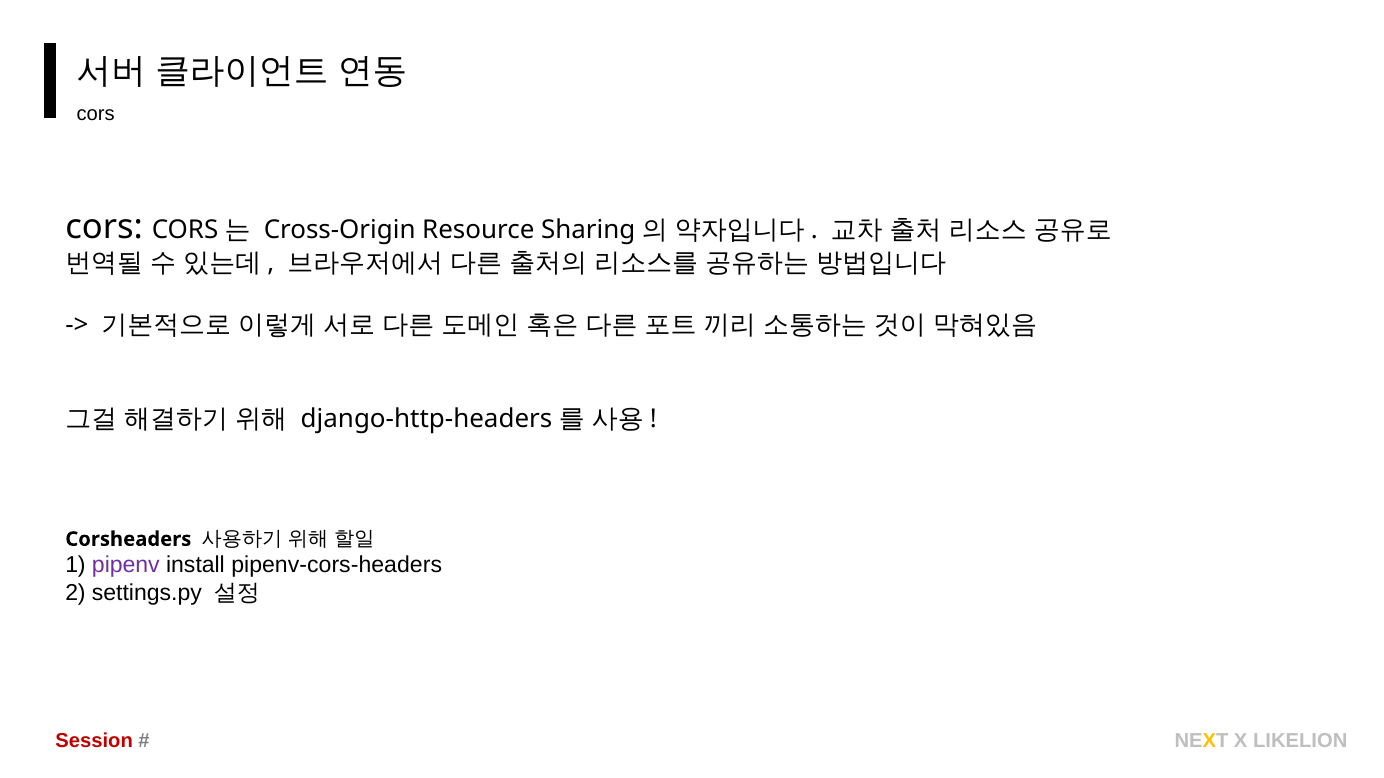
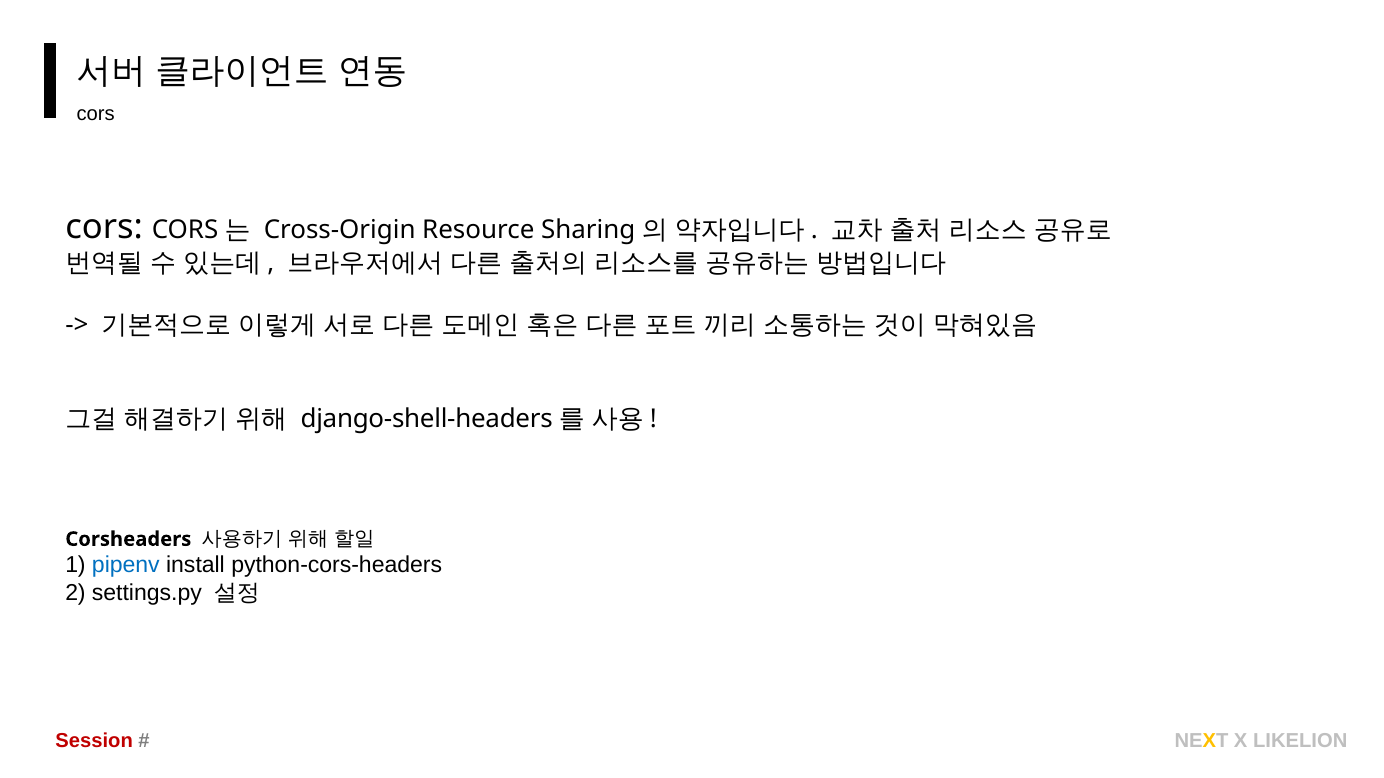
django-http-headers: django-http-headers -> django-shell-headers
pipenv colour: purple -> blue
pipenv-cors-headers: pipenv-cors-headers -> python-cors-headers
